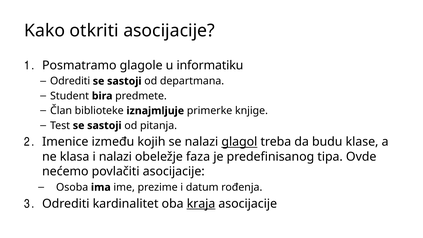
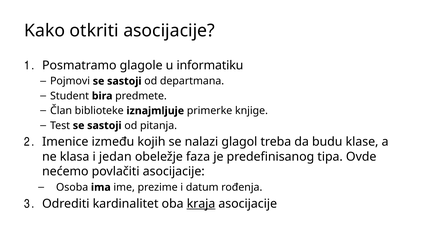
Odrediti at (70, 81): Odrediti -> Pojmovi
glagol underline: present -> none
i nalazi: nalazi -> jedan
